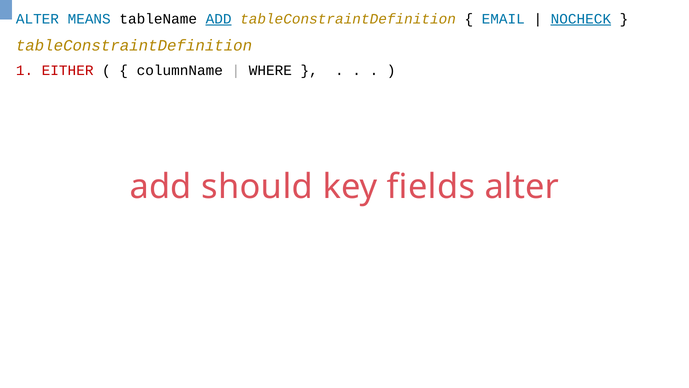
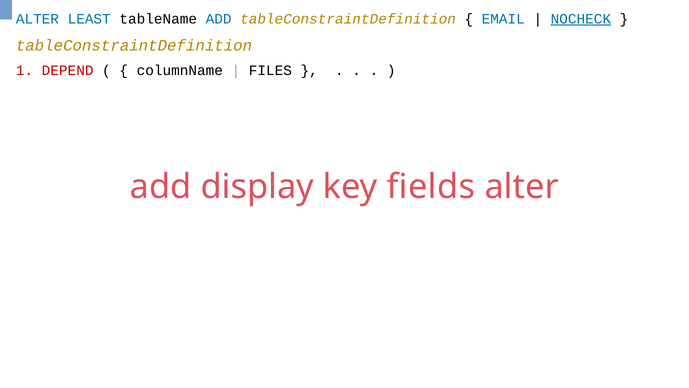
MEANS: MEANS -> LEAST
ADD at (219, 19) underline: present -> none
EITHER: EITHER -> DEPEND
WHERE: WHERE -> FILES
should: should -> display
